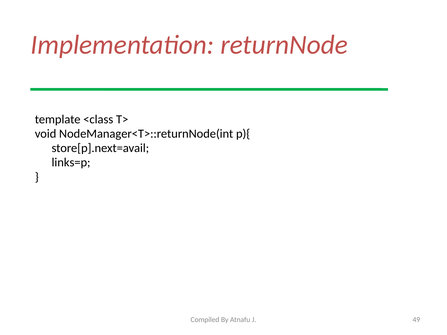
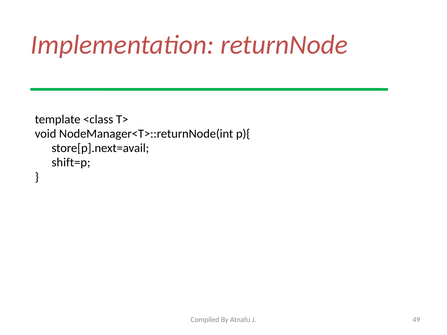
links=p: links=p -> shift=p
